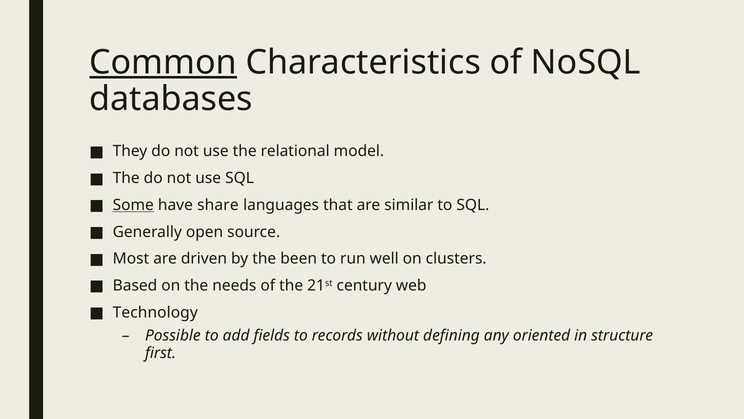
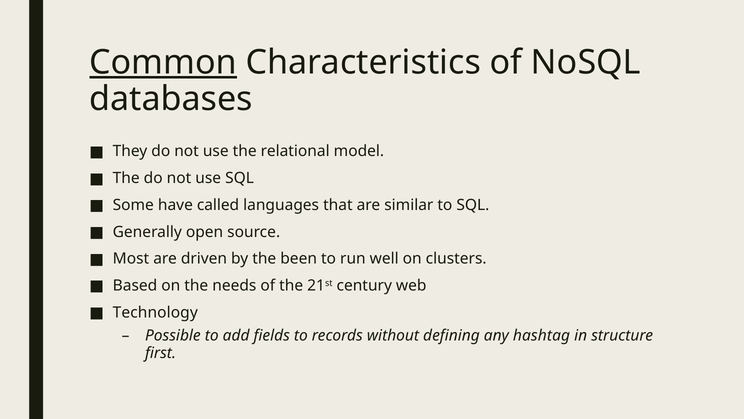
Some underline: present -> none
share: share -> called
oriented: oriented -> hashtag
